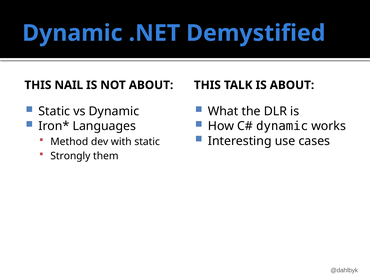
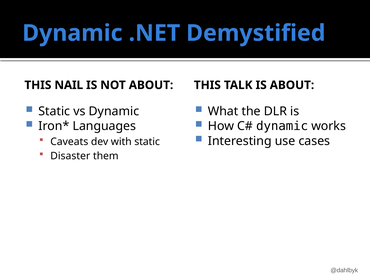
Method: Method -> Caveats
Strongly: Strongly -> Disaster
